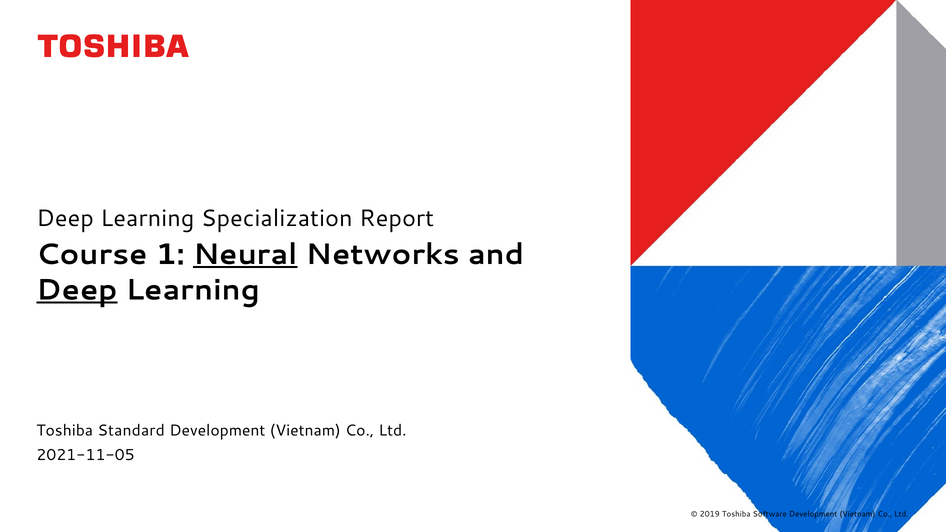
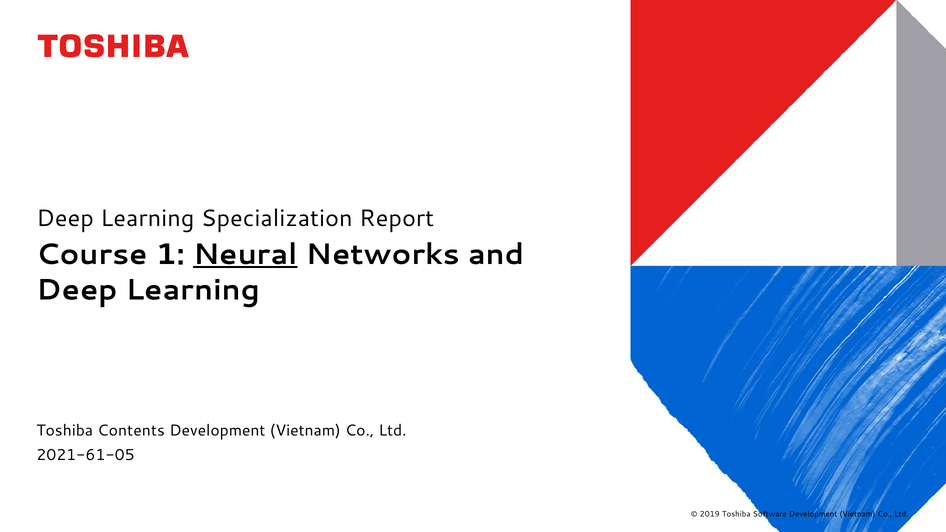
Deep at (77, 290) underline: present -> none
Standard: Standard -> Contents
2021-11-05: 2021-11-05 -> 2021-61-05
